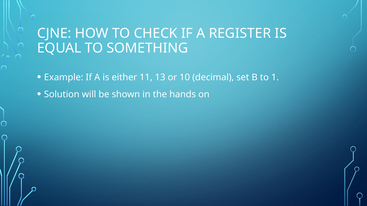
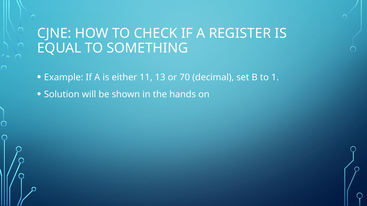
10: 10 -> 70
